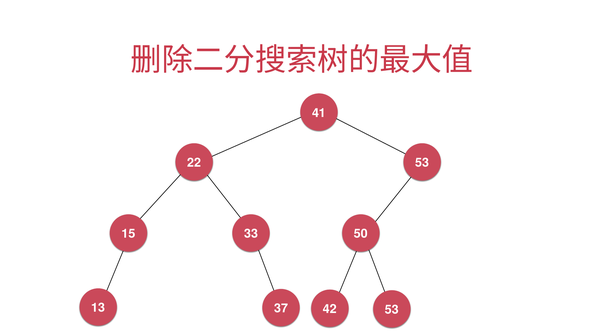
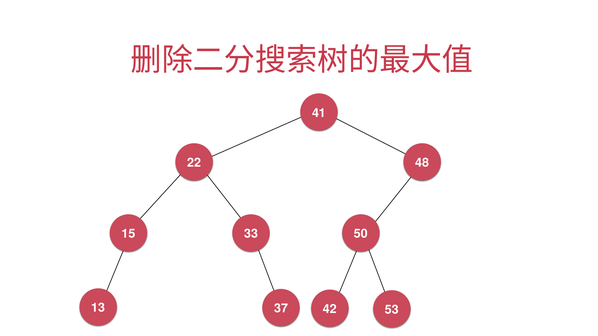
22 53: 53 -> 48
